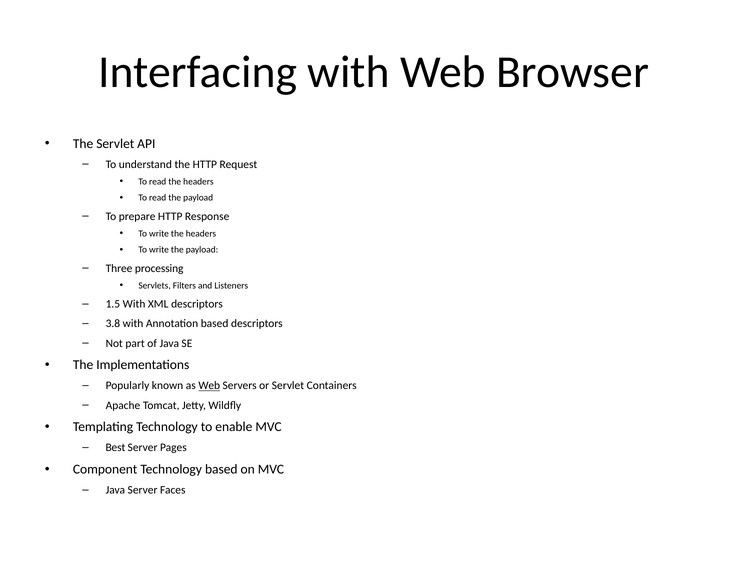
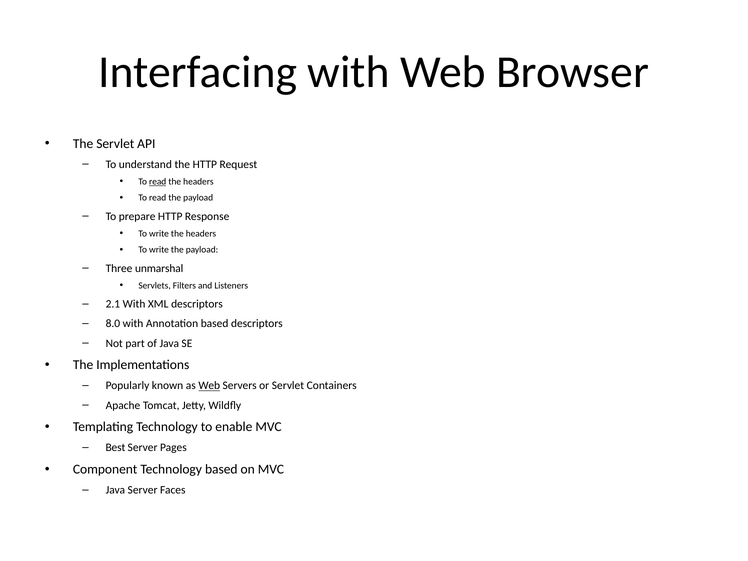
read at (158, 182) underline: none -> present
processing: processing -> unmarshal
1.5: 1.5 -> 2.1
3.8: 3.8 -> 8.0
